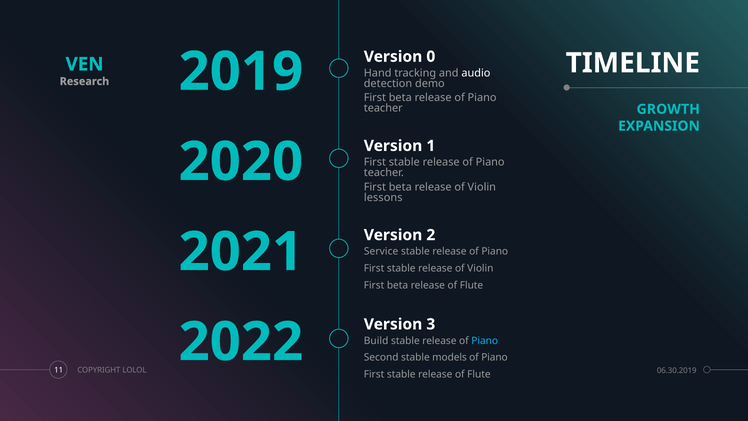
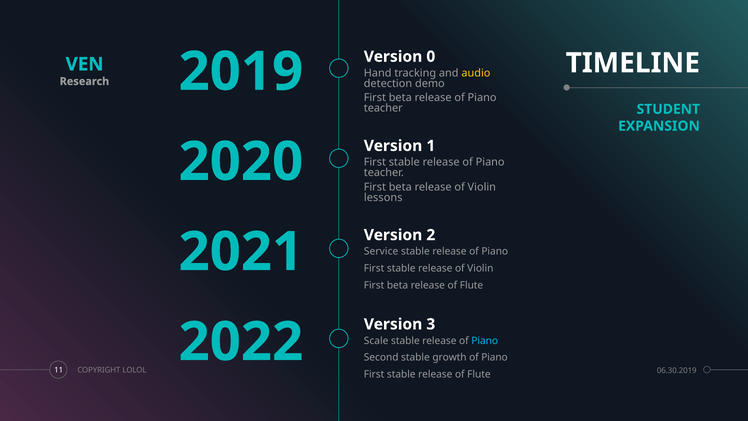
audio colour: white -> yellow
GROWTH: GROWTH -> STUDENT
Build: Build -> Scale
models: models -> growth
